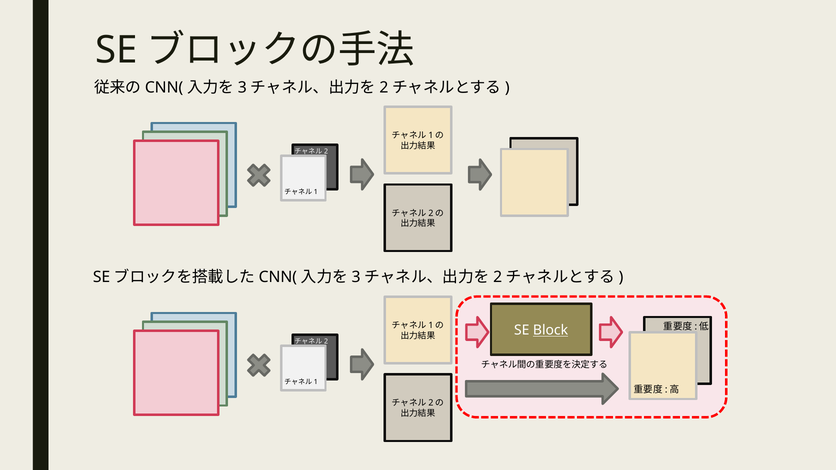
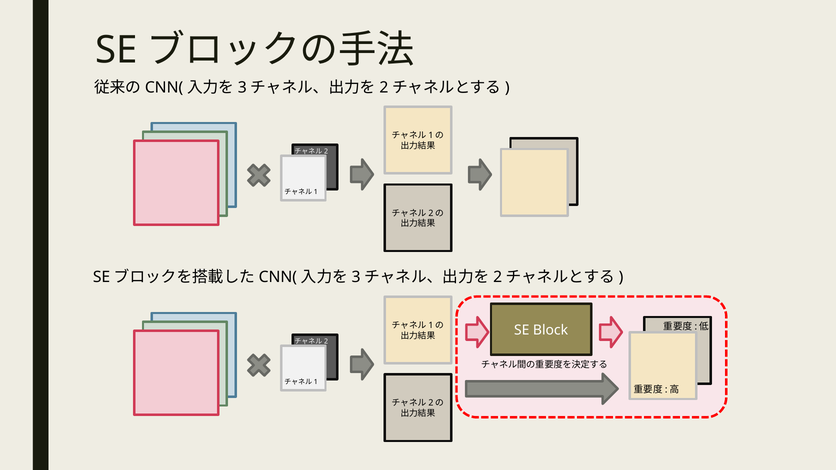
Block underline: present -> none
